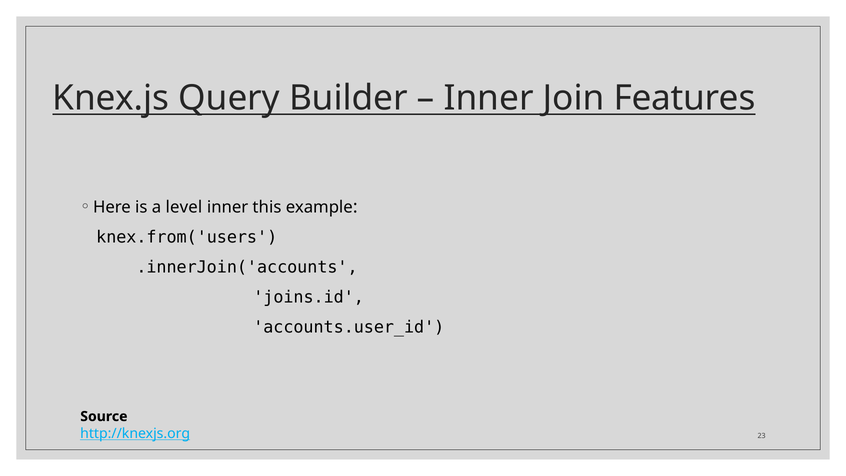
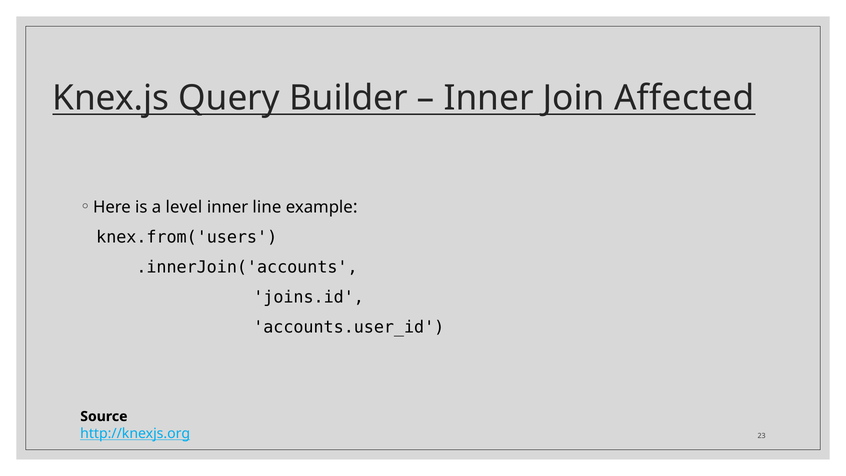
Features: Features -> Affected
this: this -> line
